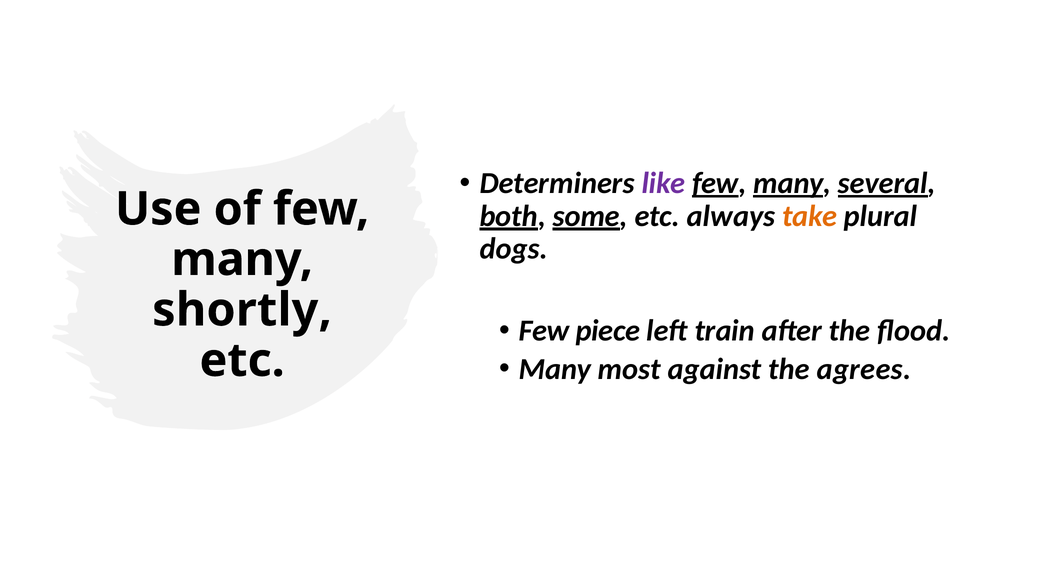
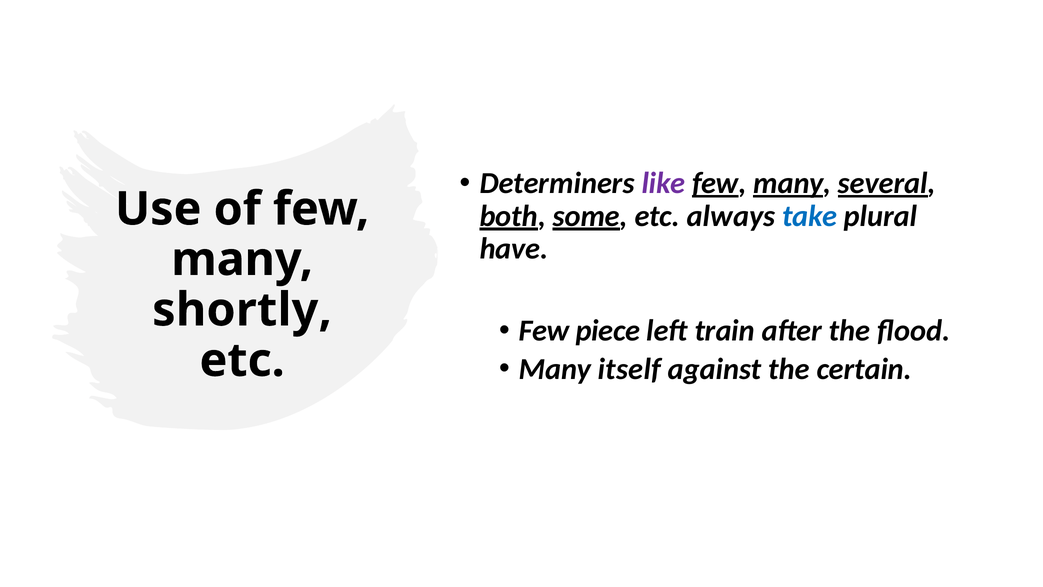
take colour: orange -> blue
dogs: dogs -> have
most: most -> itself
agrees: agrees -> certain
